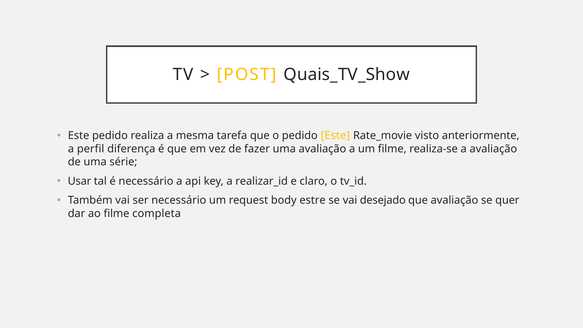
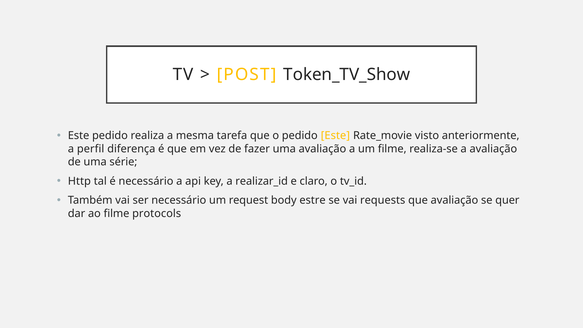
Quais_TV_Show: Quais_TV_Show -> Token_TV_Show
Usar: Usar -> Http
desejado: desejado -> requests
completa: completa -> protocols
